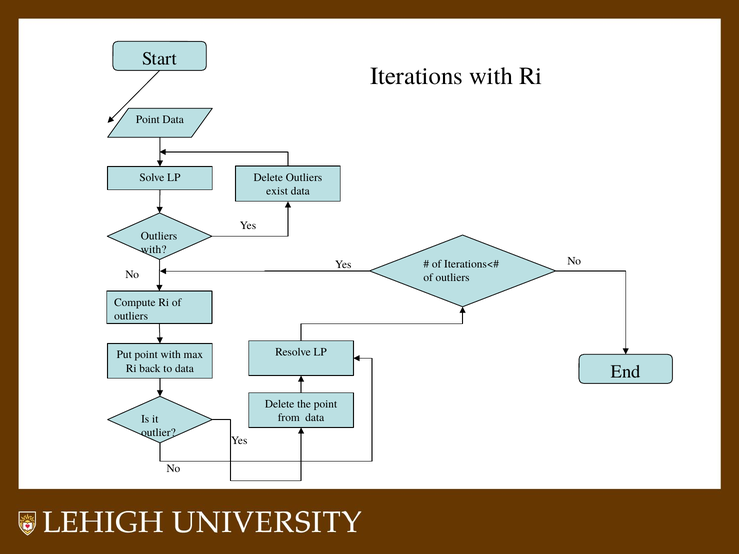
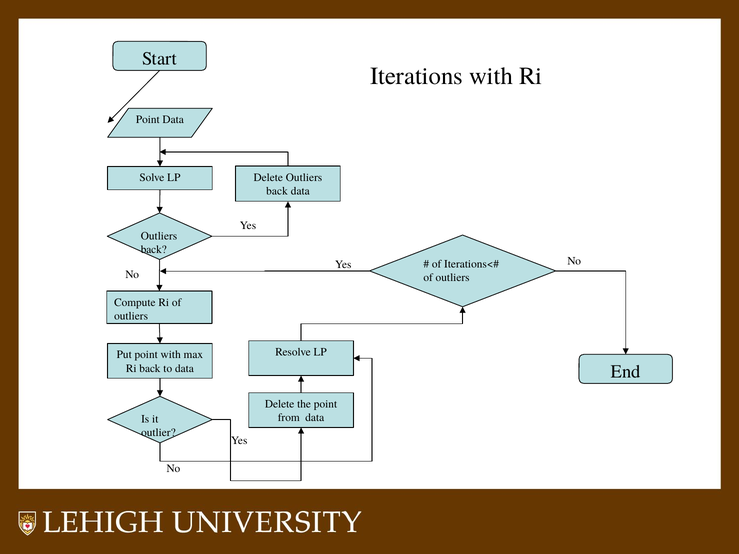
exist at (277, 191): exist -> back
with at (154, 250): with -> back
